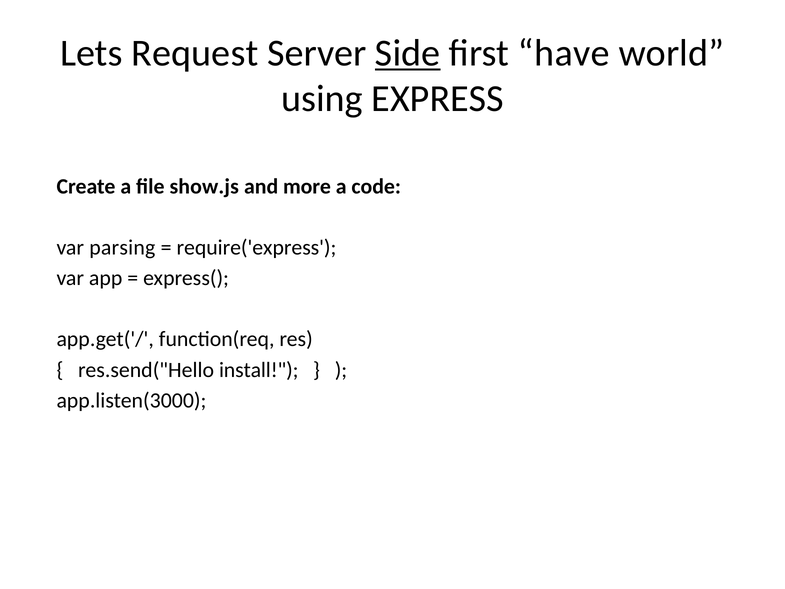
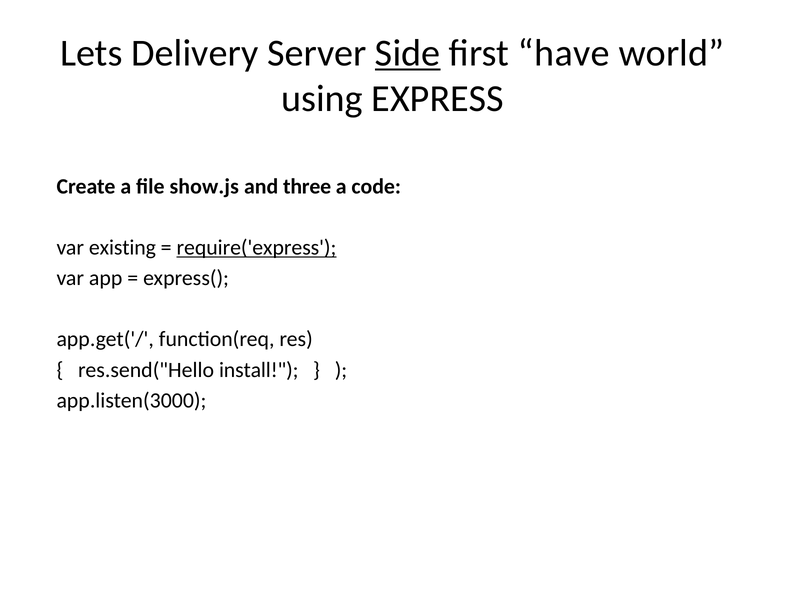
Request: Request -> Delivery
more: more -> three
parsing: parsing -> existing
require('express underline: none -> present
